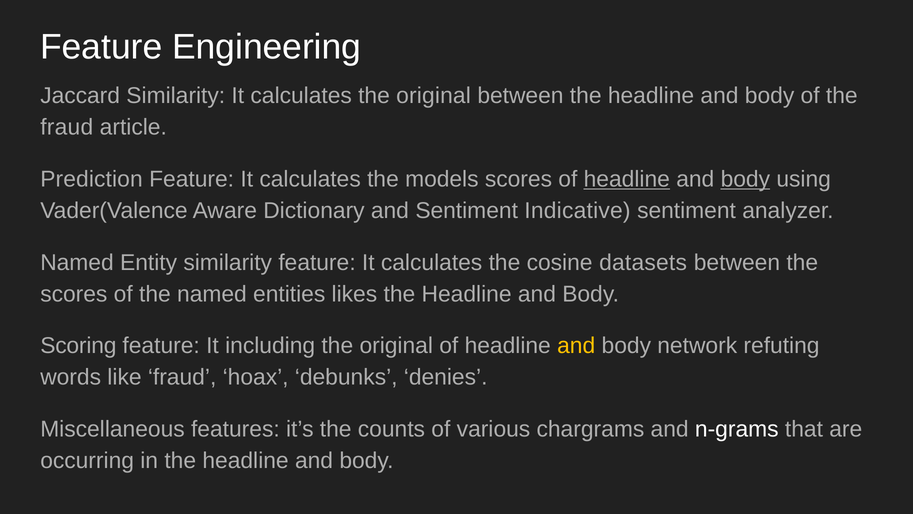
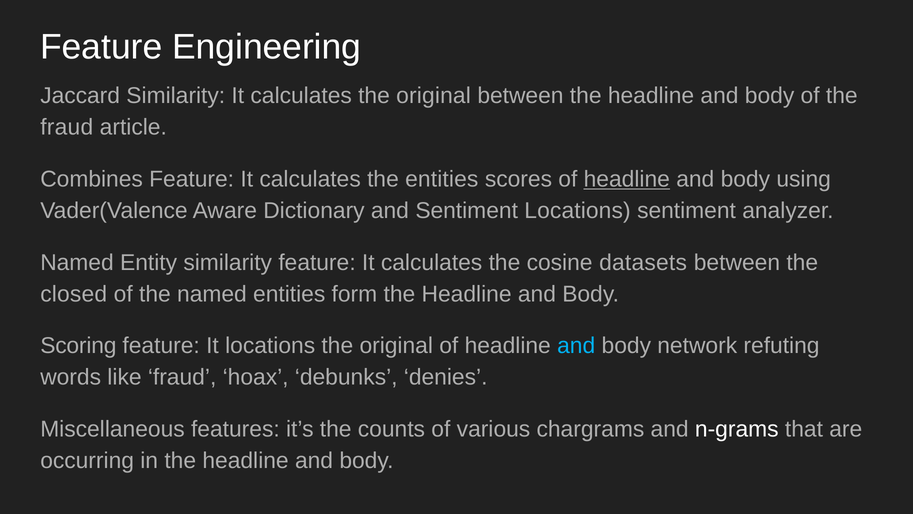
Prediction: Prediction -> Combines
the models: models -> entities
body at (745, 179) underline: present -> none
Sentiment Indicative: Indicative -> Locations
scores at (74, 294): scores -> closed
likes: likes -> form
It including: including -> locations
and at (576, 346) colour: yellow -> light blue
